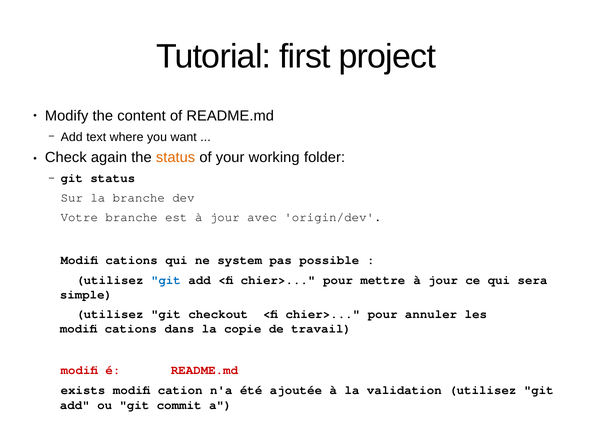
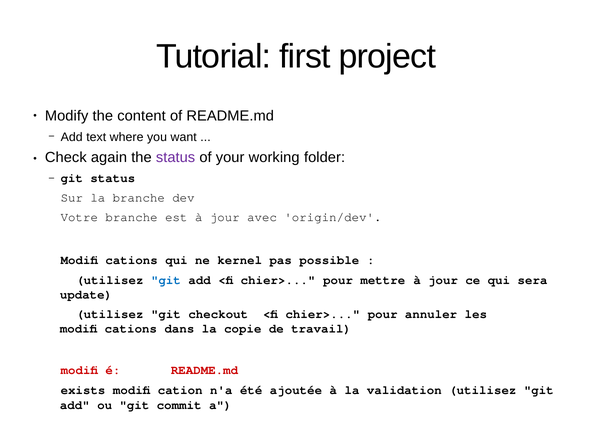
status at (176, 158) colour: orange -> purple
system: system -> kernel
simple: simple -> update
